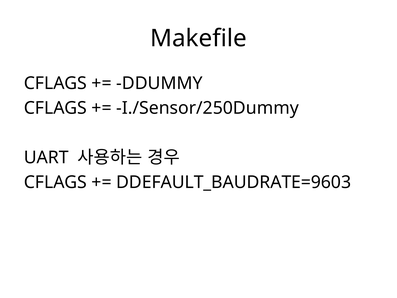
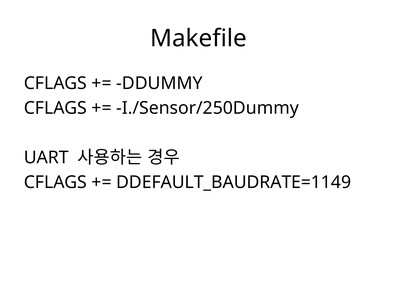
DDEFAULT_BAUDRATE=9603: DDEFAULT_BAUDRATE=9603 -> DDEFAULT_BAUDRATE=1149
